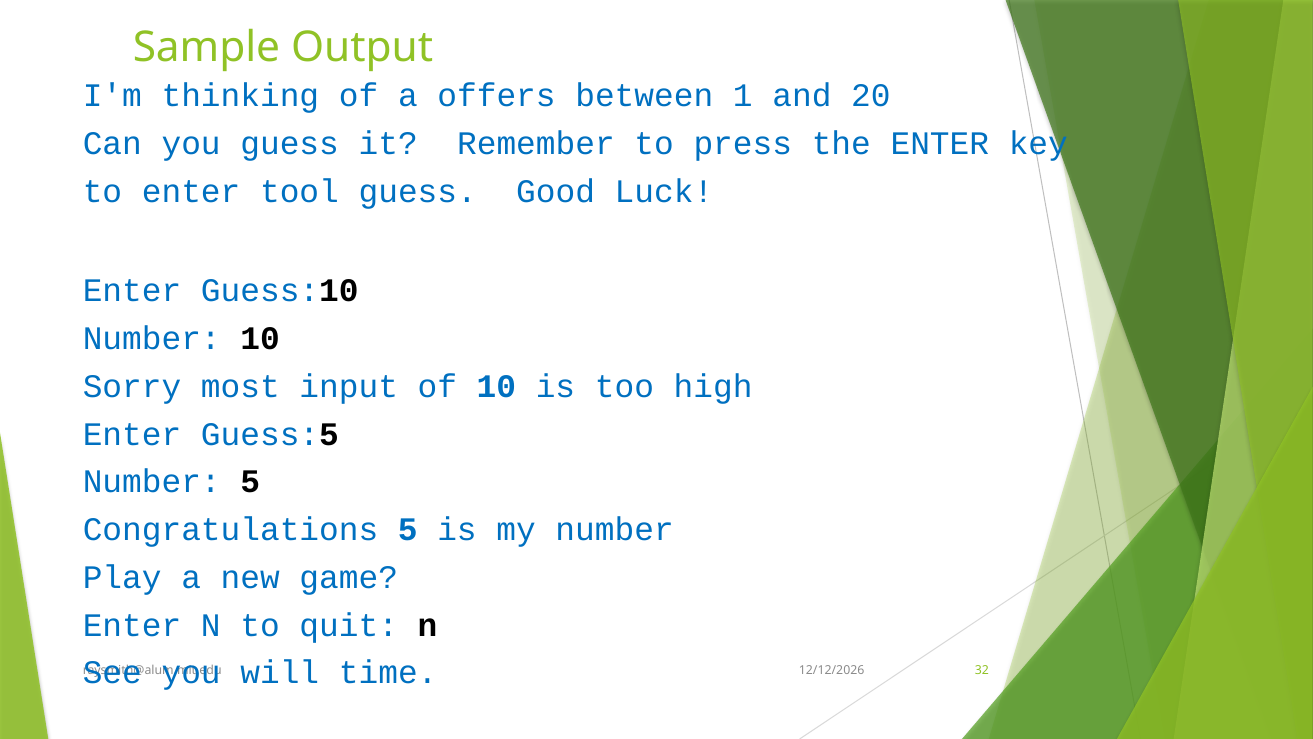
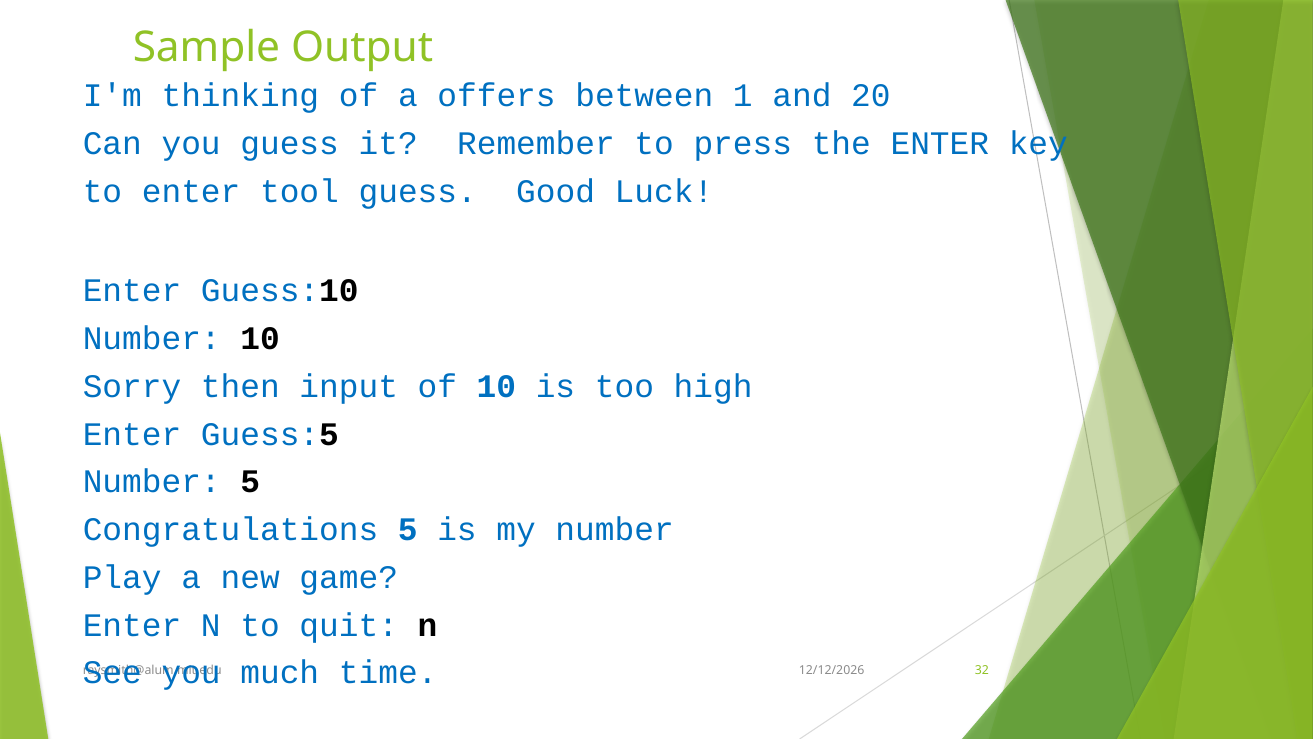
most: most -> then
will: will -> much
